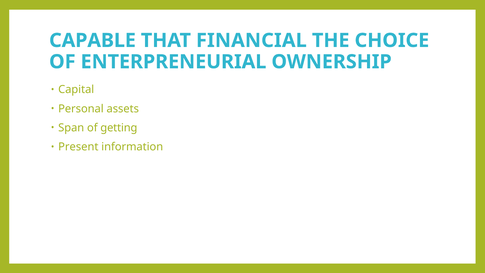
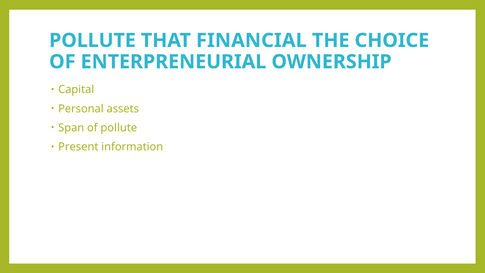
CAPABLE at (92, 40): CAPABLE -> POLLUTE
of getting: getting -> pollute
